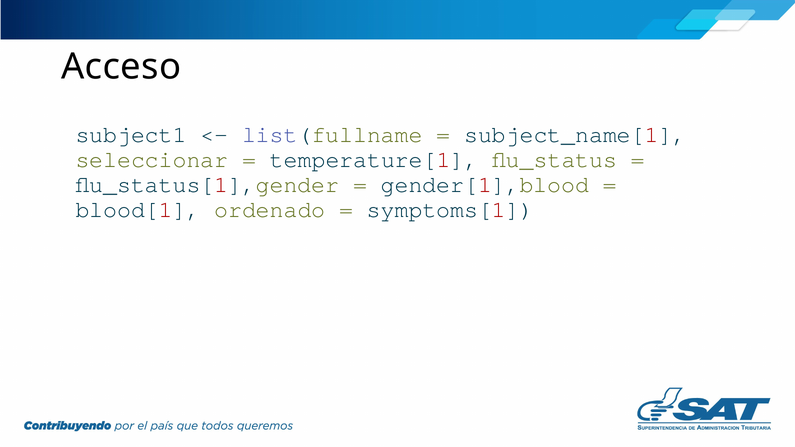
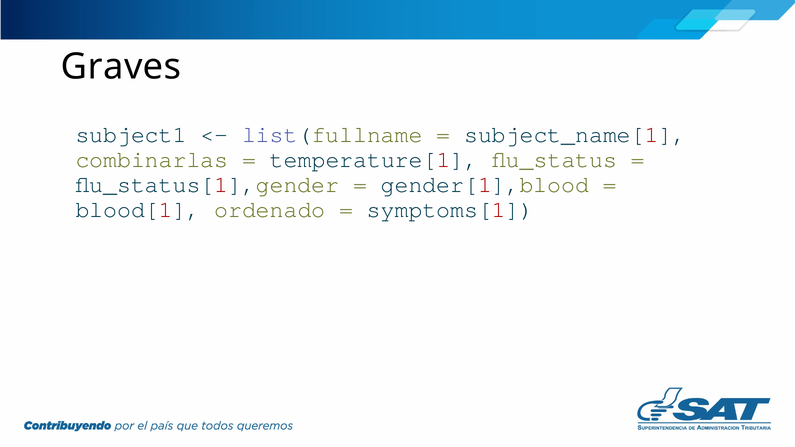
Acceso: Acceso -> Graves
seleccionar: seleccionar -> combinarlas
